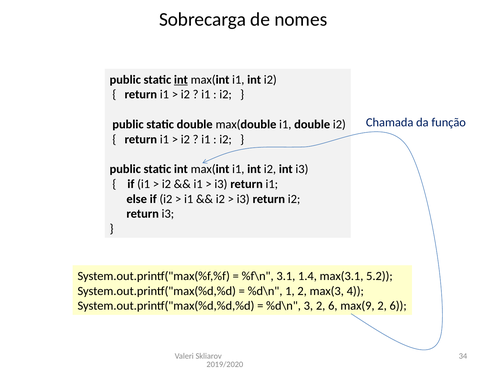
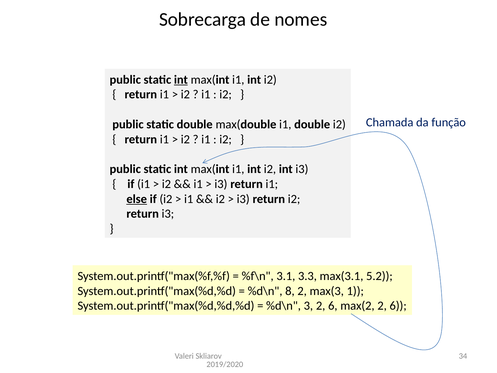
else underline: none -> present
1.4: 1.4 -> 3.3
1: 1 -> 8
4: 4 -> 1
max(9: max(9 -> max(2
